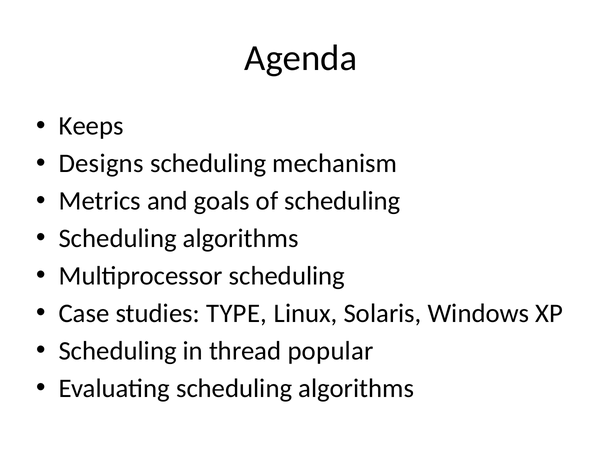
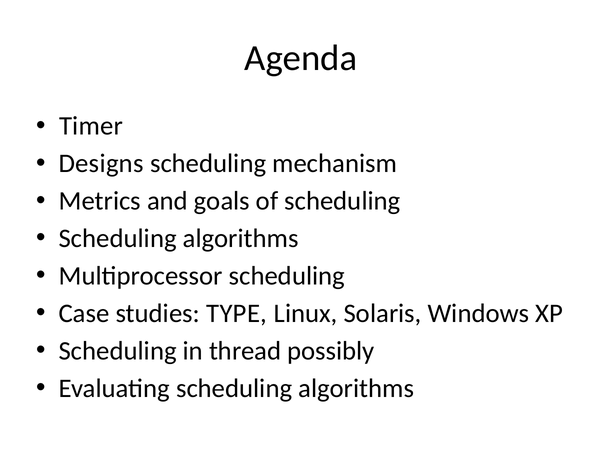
Keeps: Keeps -> Timer
popular: popular -> possibly
